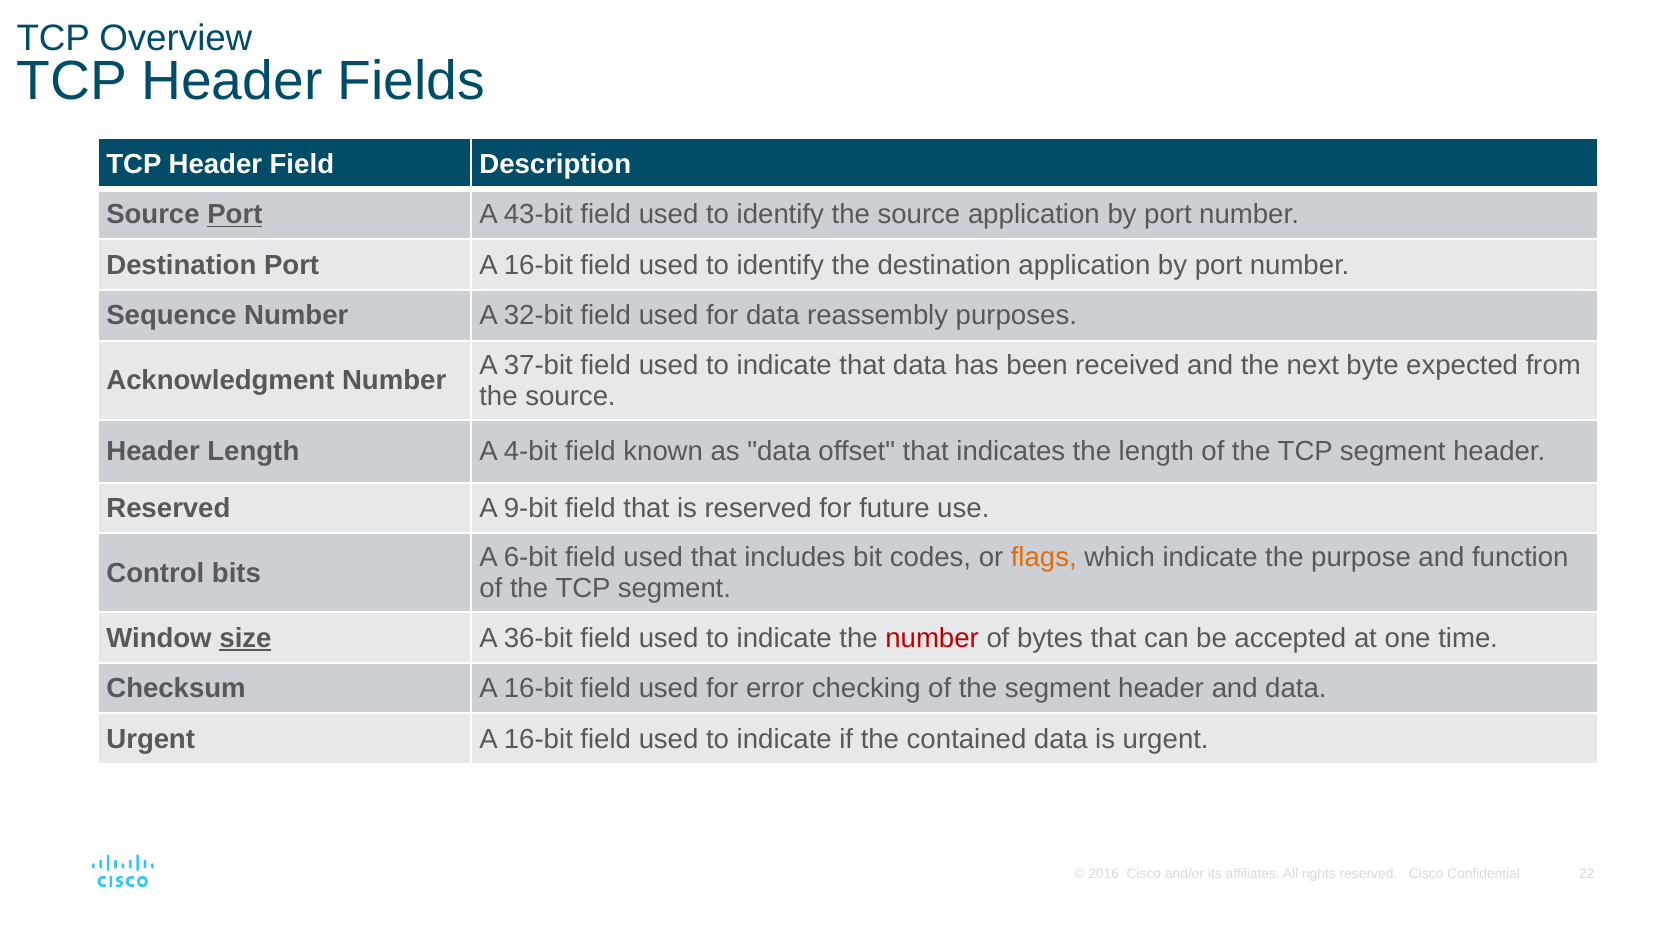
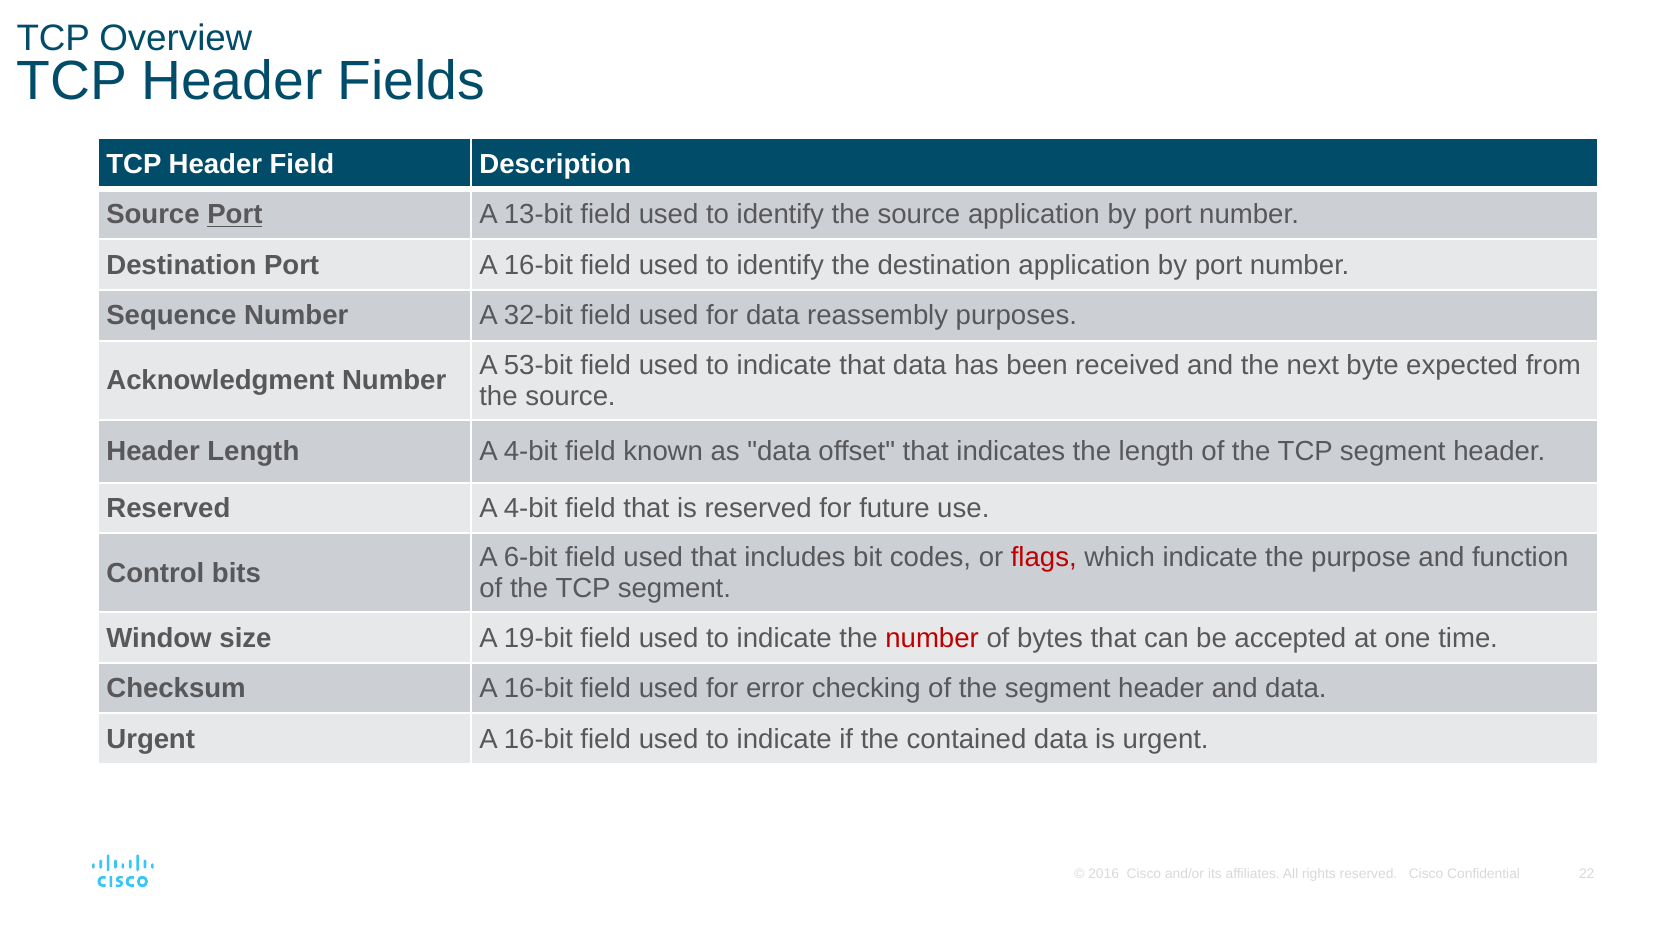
43-bit: 43-bit -> 13-bit
37-bit: 37-bit -> 53-bit
Reserved A 9-bit: 9-bit -> 4-bit
flags colour: orange -> red
size underline: present -> none
36-bit: 36-bit -> 19-bit
